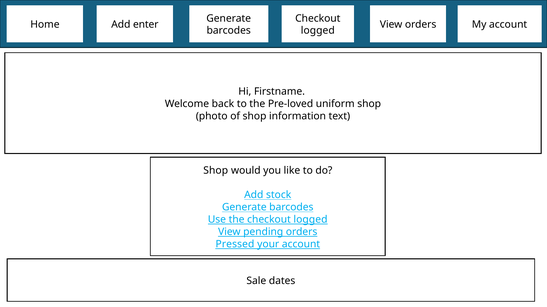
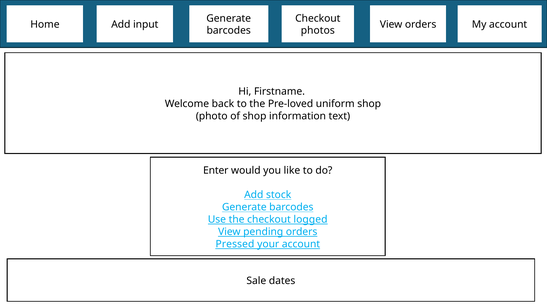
enter: enter -> input
logged at (318, 31): logged -> photos
Shop at (216, 171): Shop -> Enter
